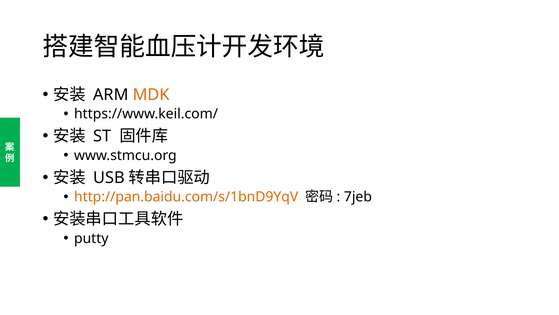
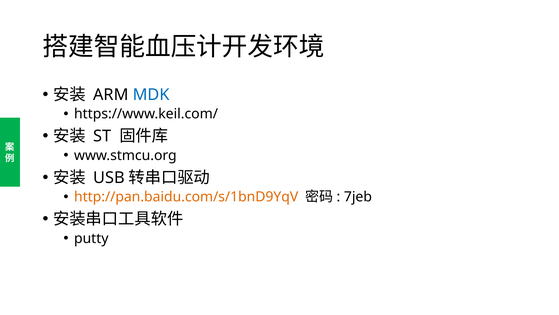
MDK colour: orange -> blue
